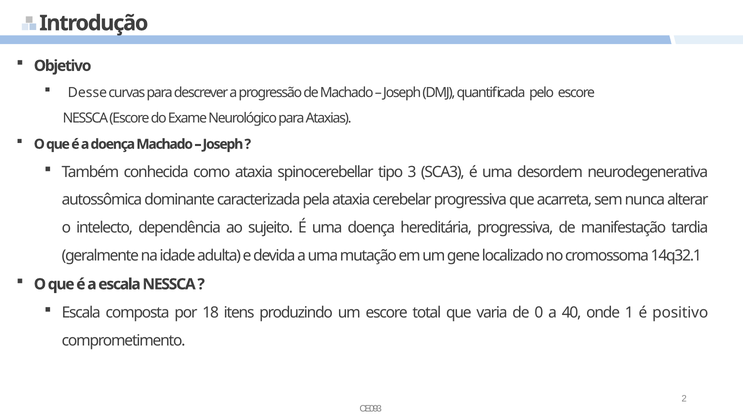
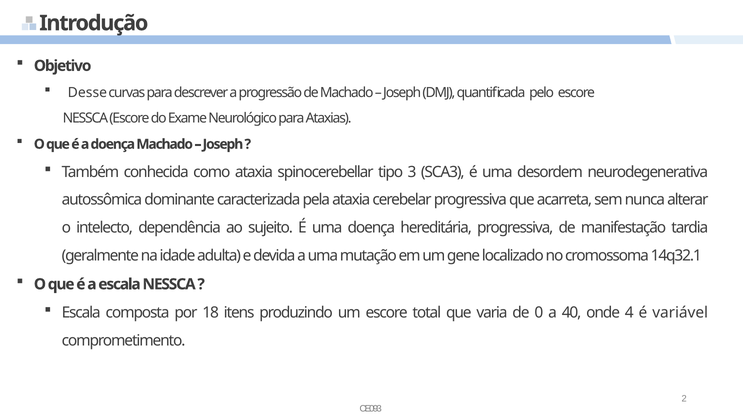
1: 1 -> 4
positivo: positivo -> variável
